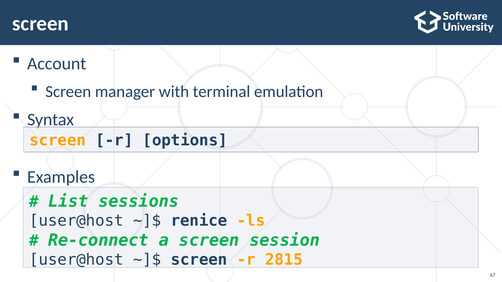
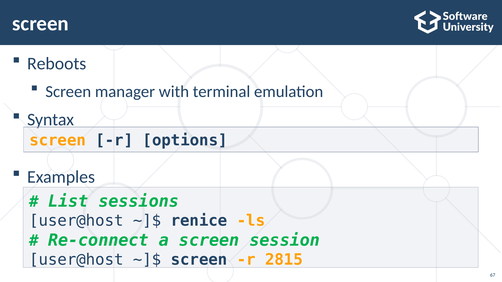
Account: Account -> Reboots
